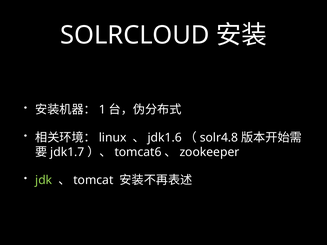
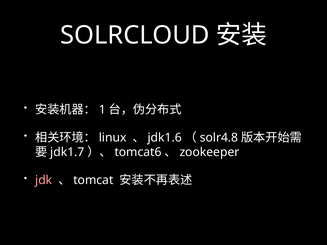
jdk colour: light green -> pink
